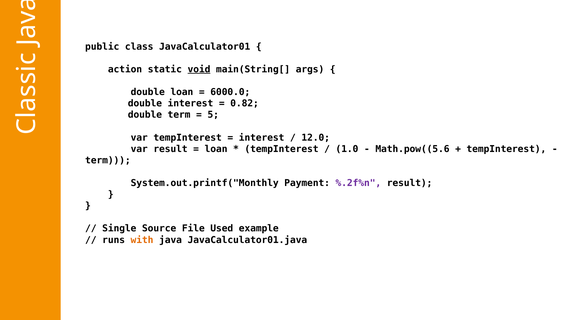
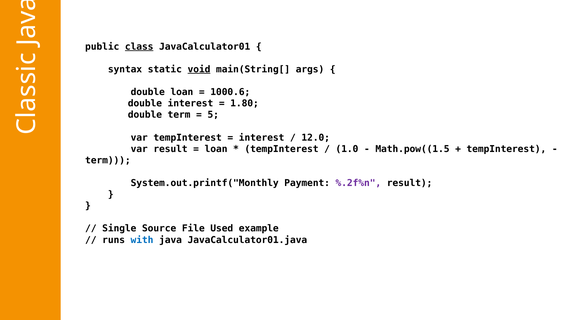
class underline: none -> present
action: action -> syntax
6000.0: 6000.0 -> 1000.6
0.82: 0.82 -> 1.80
Math.pow((5.6: Math.pow((5.6 -> Math.pow((1.5
with colour: orange -> blue
